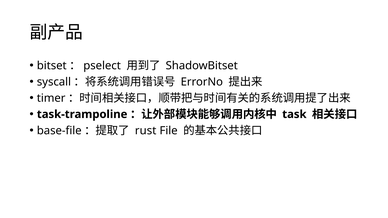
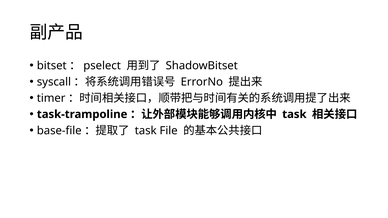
rust at (146, 131): rust -> task
